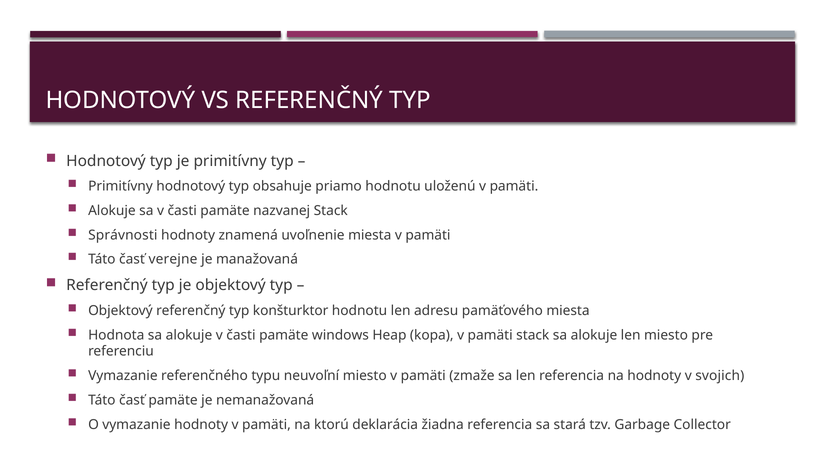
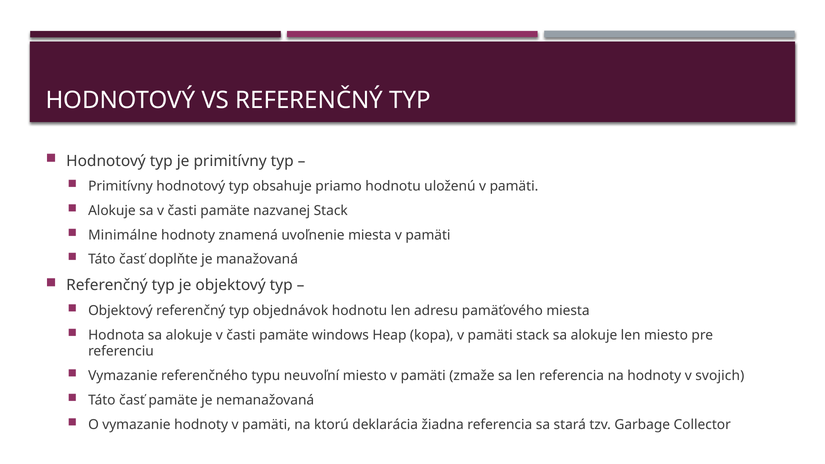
Správnosti: Správnosti -> Minimálne
verejne: verejne -> doplňte
konšturktor: konšturktor -> objednávok
